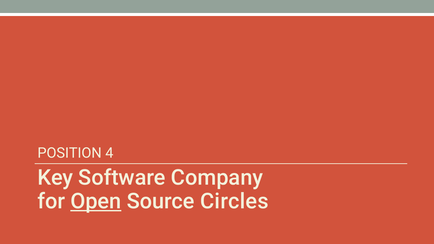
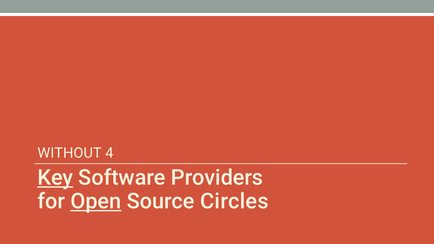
POSITION: POSITION -> WITHOUT
Key underline: none -> present
Company: Company -> Providers
